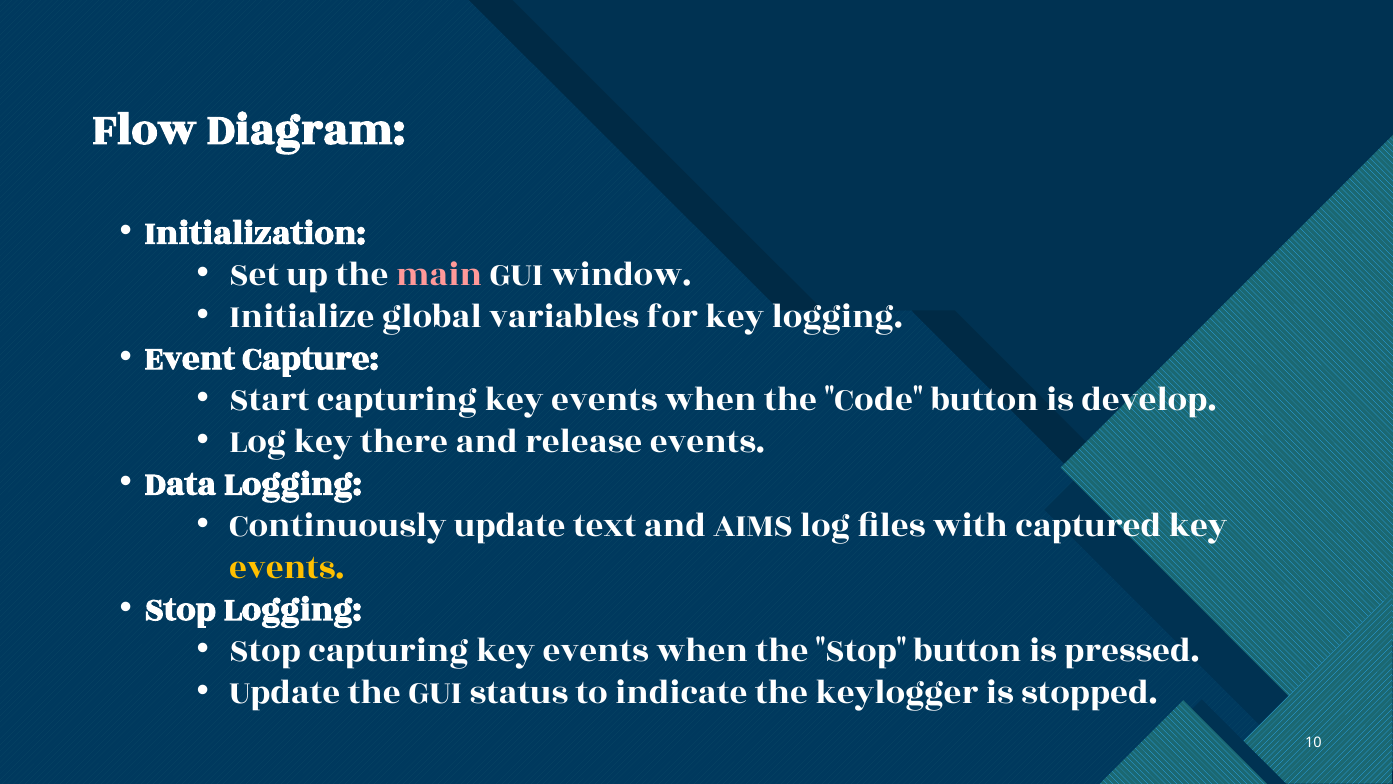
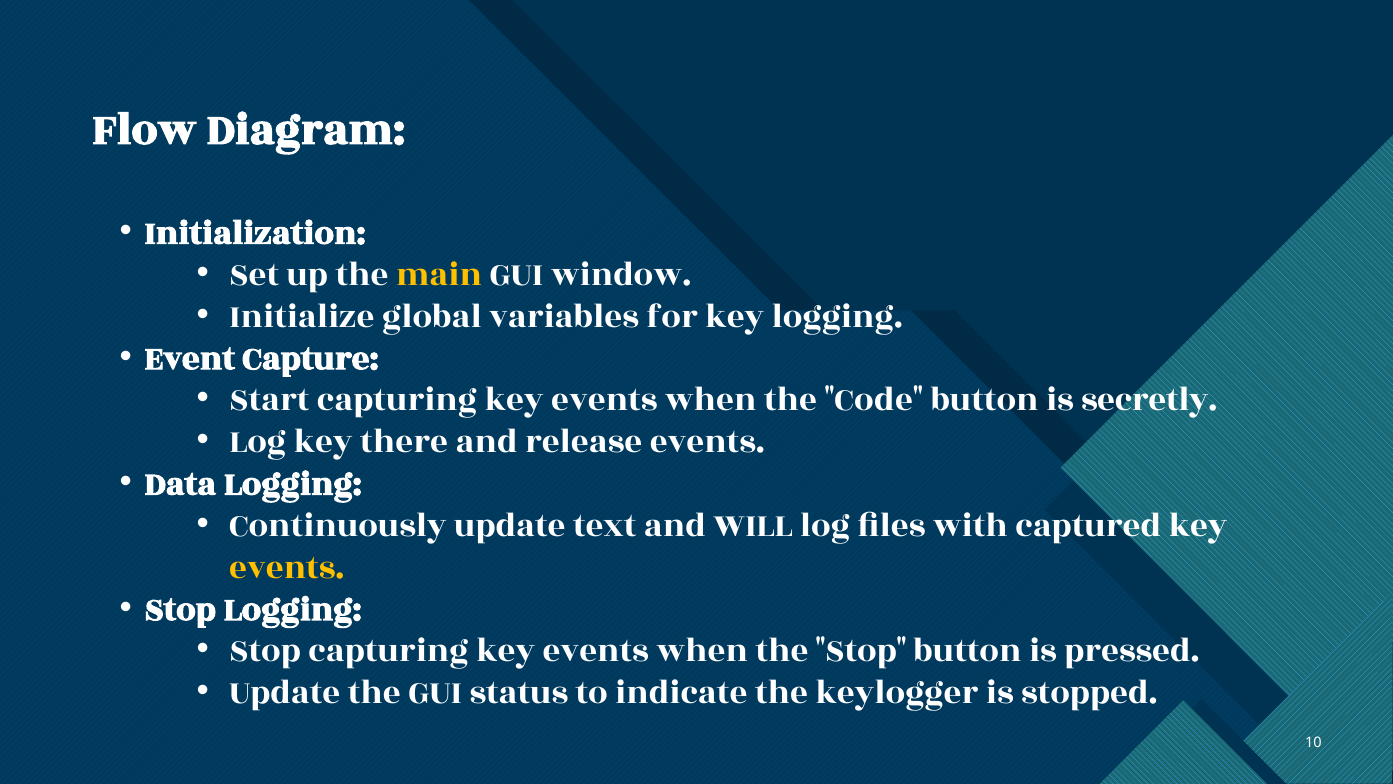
main colour: pink -> yellow
develop: develop -> secretly
AIMS: AIMS -> WILL
